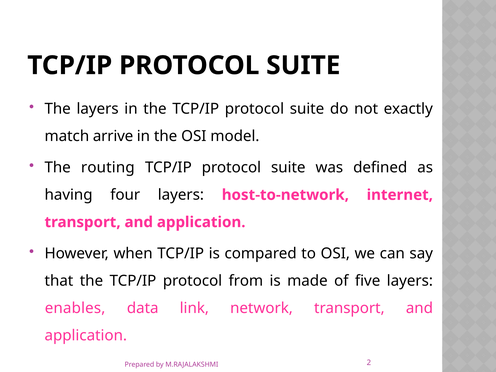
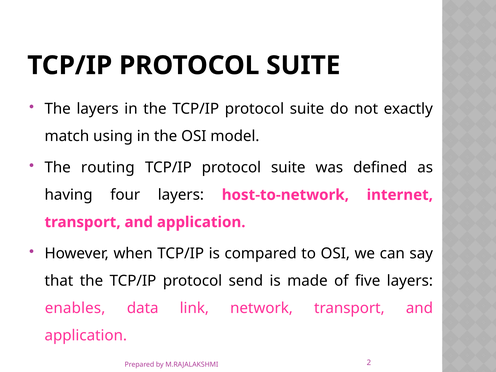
arrive: arrive -> using
from: from -> send
